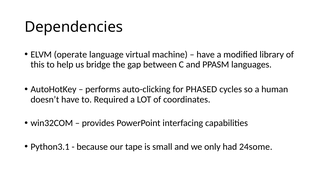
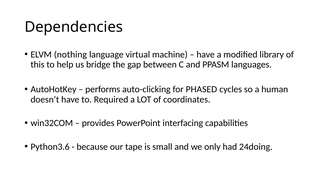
operate: operate -> nothing
Python3.1: Python3.1 -> Python3.6
24some: 24some -> 24doing
